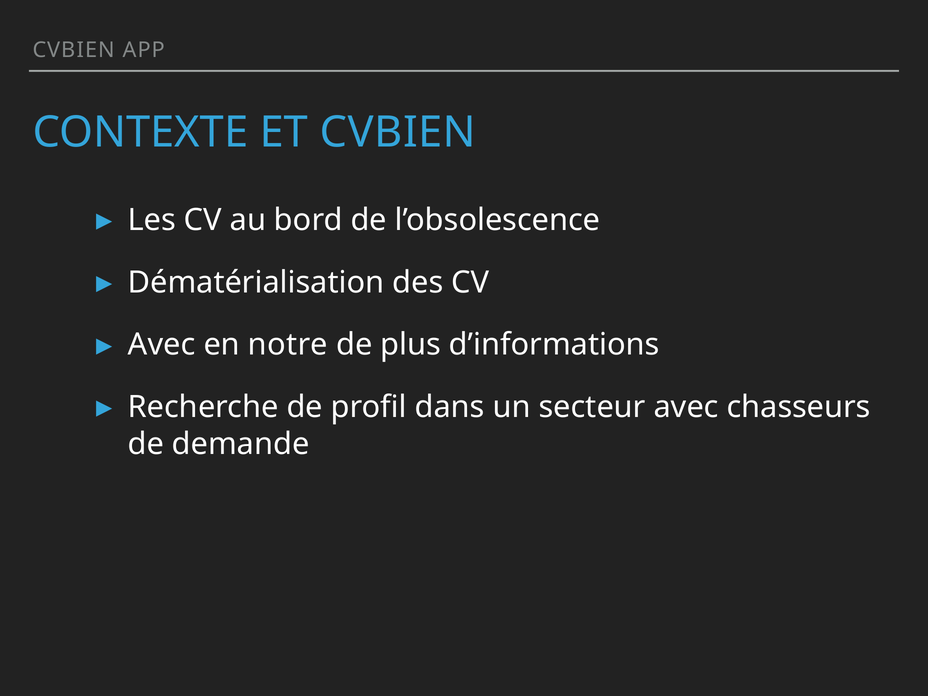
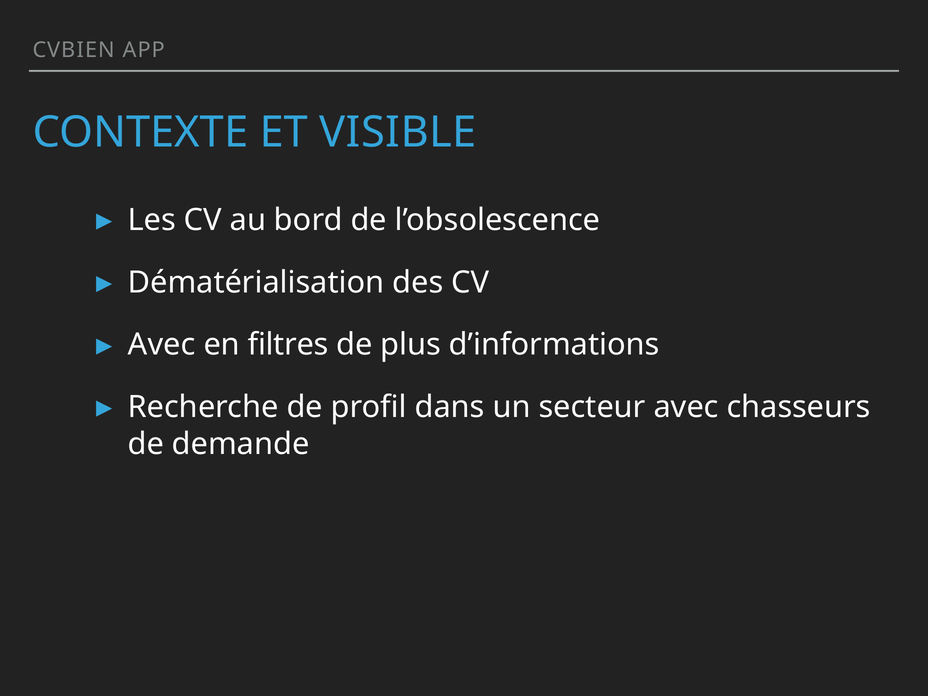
ET CVBIEN: CVBIEN -> VISIBLE
notre: notre -> filtres
